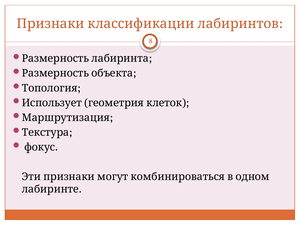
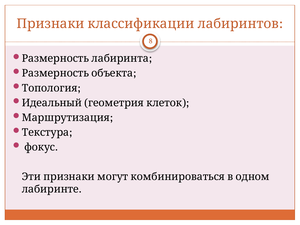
Использует: Использует -> Идеальный
